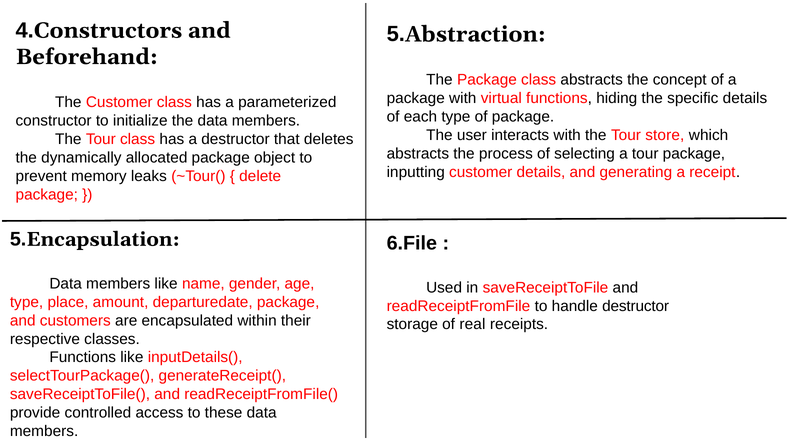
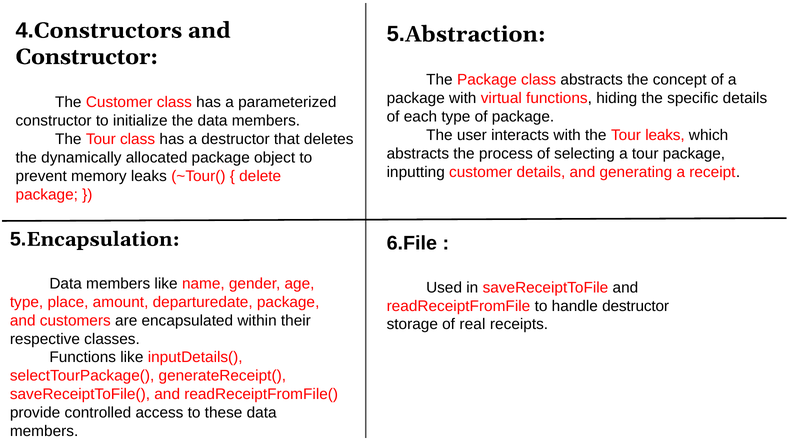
Beforehand at (87, 57): Beforehand -> Constructor
Tour store: store -> leaks
